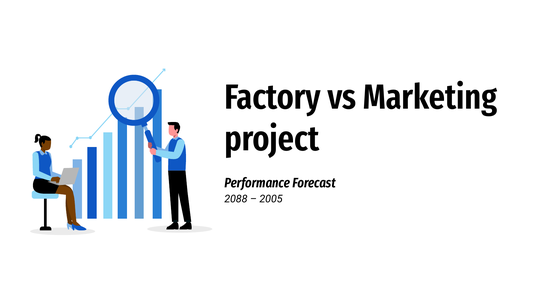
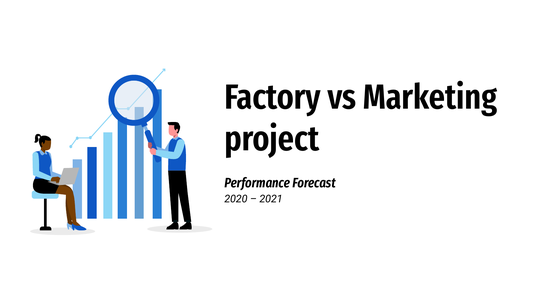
2088: 2088 -> 2020
2005: 2005 -> 2021
